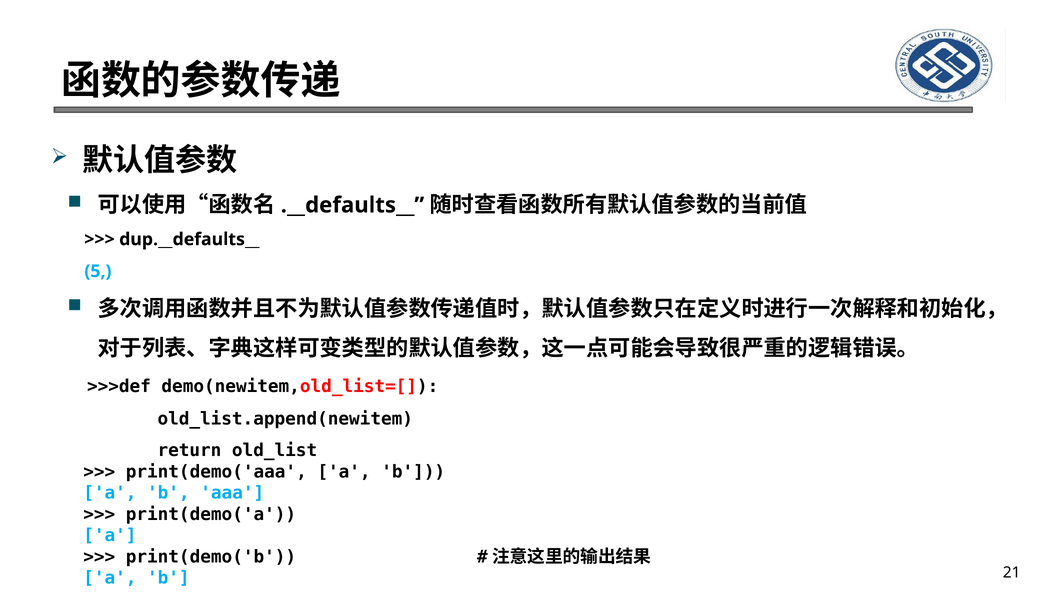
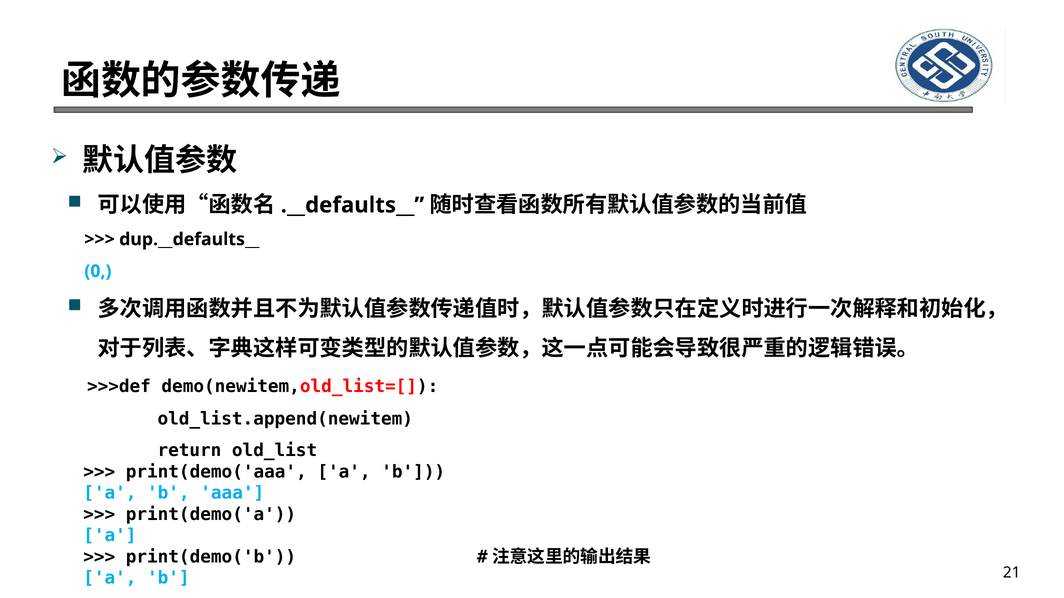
5: 5 -> 0
